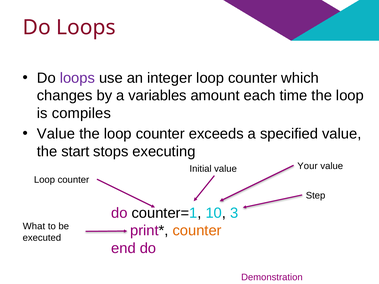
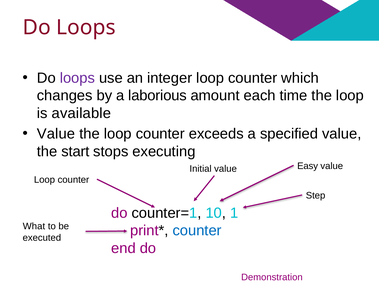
variables: variables -> laborious
compiles: compiles -> available
Your: Your -> Easy
3: 3 -> 1
counter at (197, 231) colour: orange -> blue
